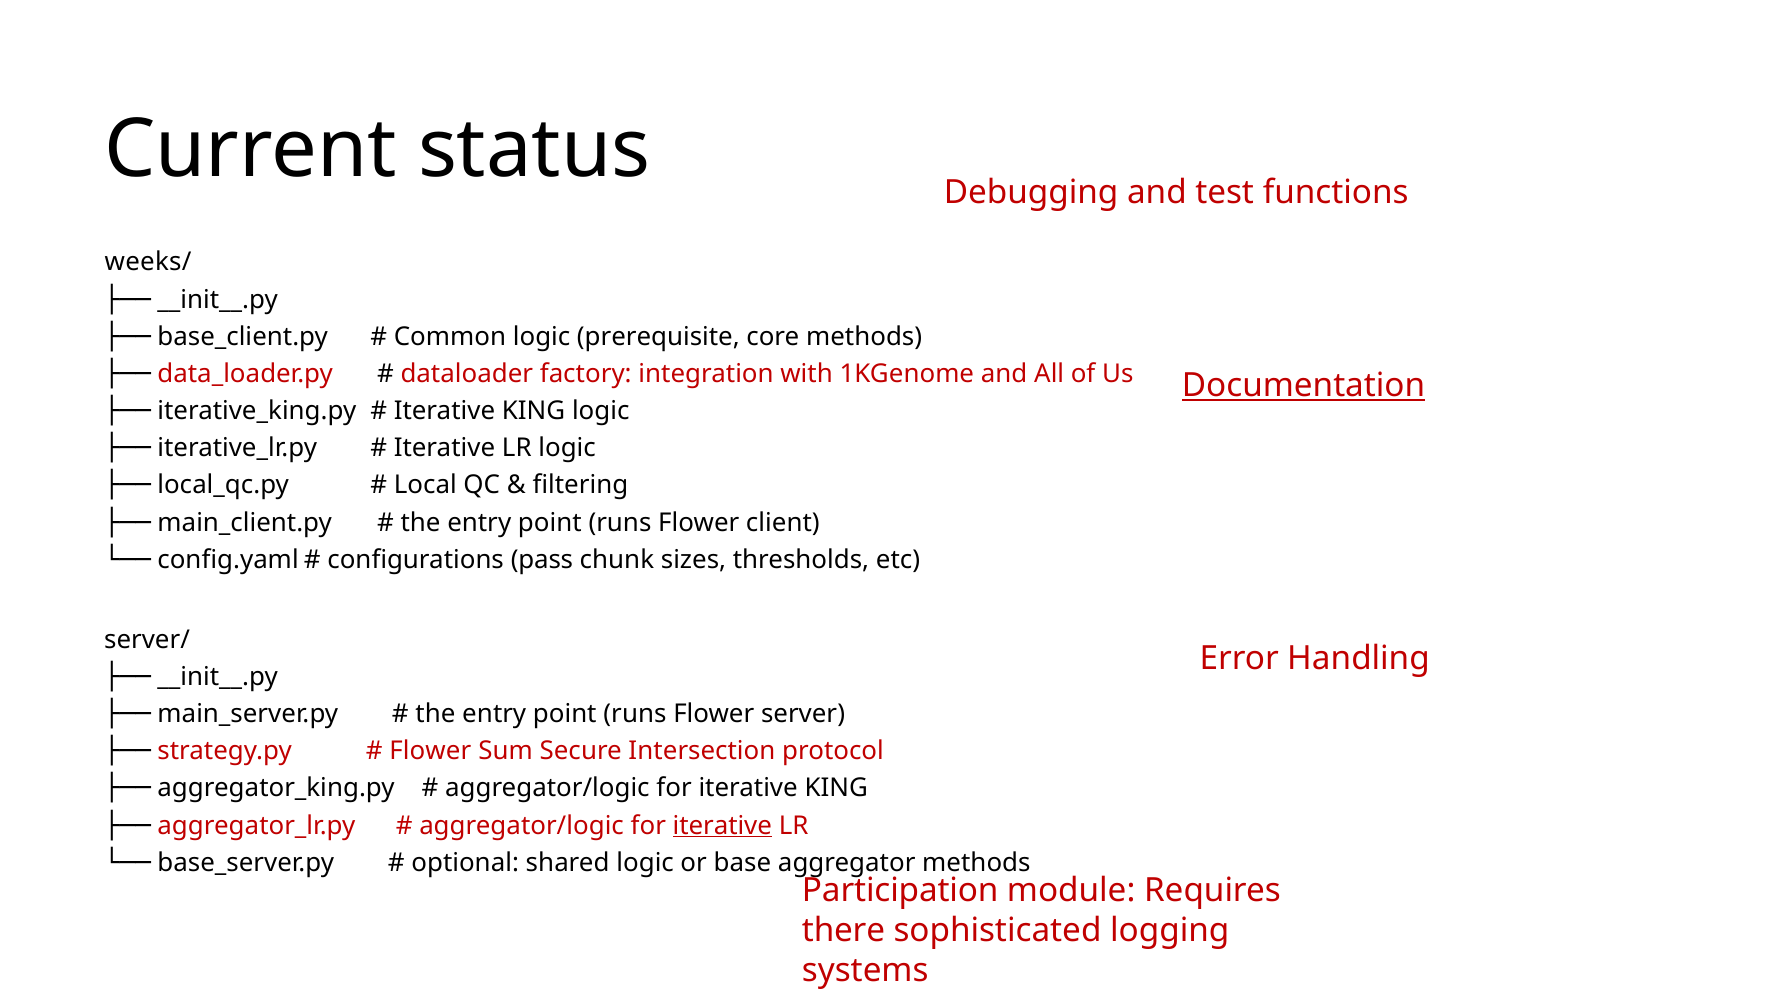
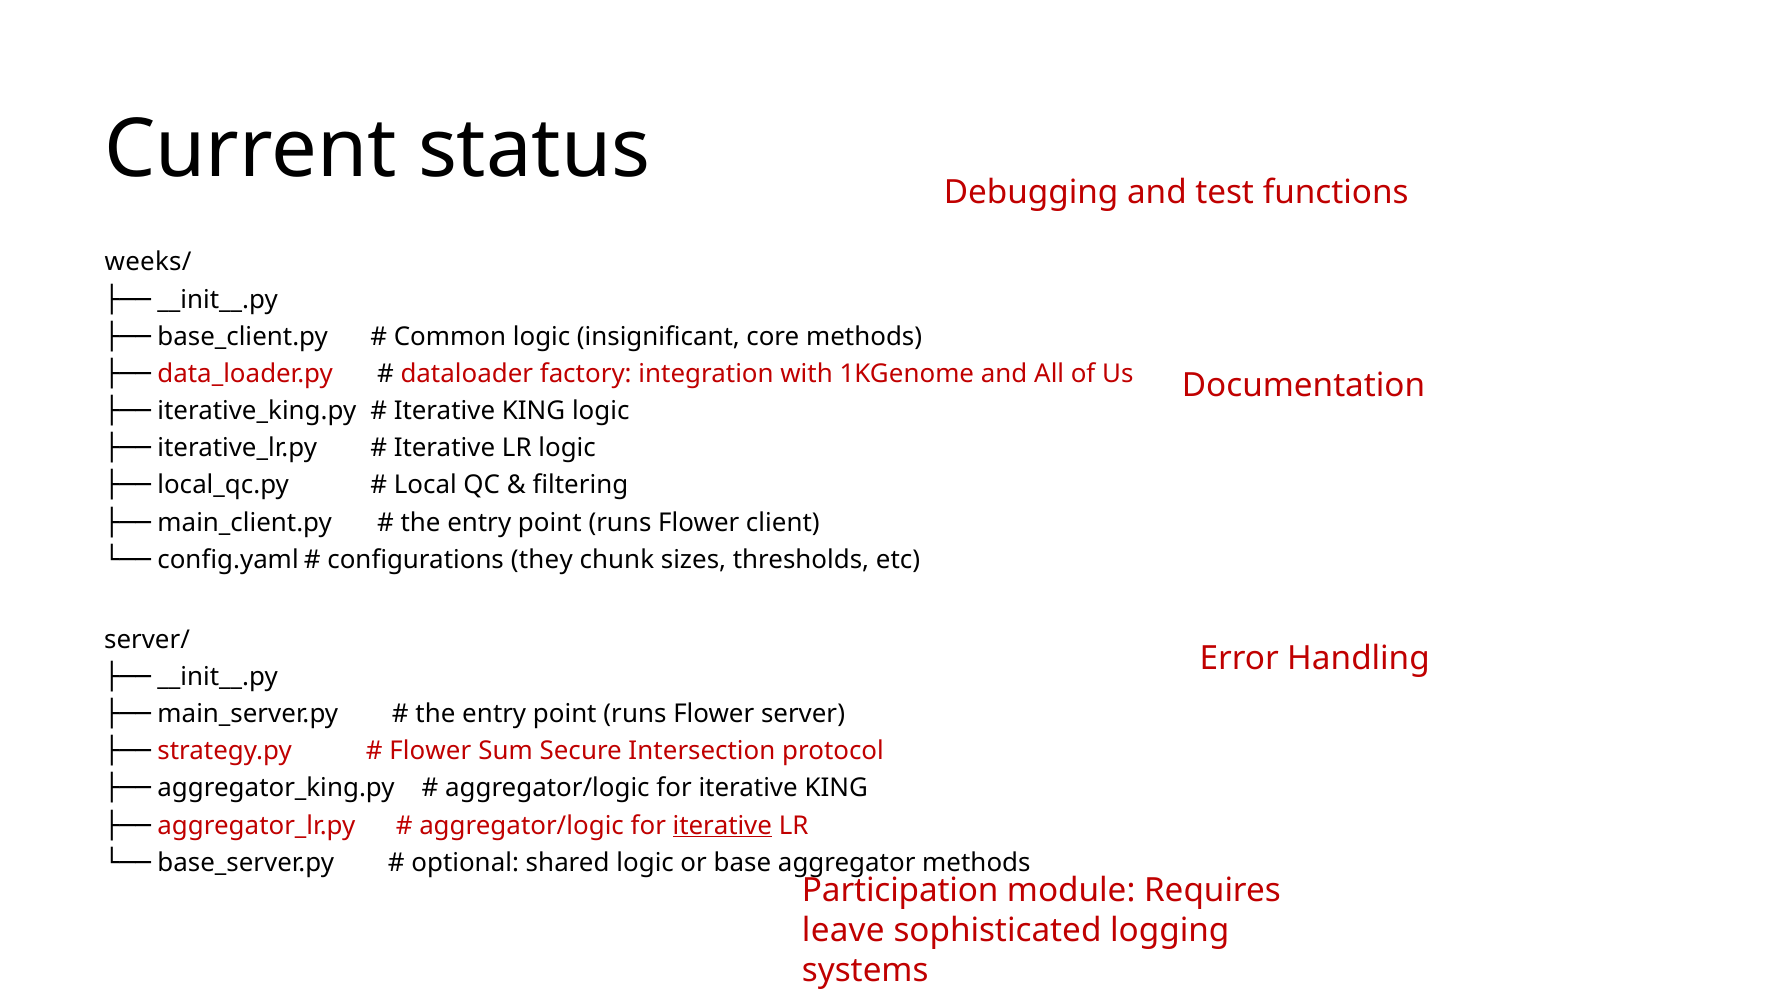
prerequisite: prerequisite -> insignificant
Documentation underline: present -> none
pass: pass -> they
there: there -> leave
